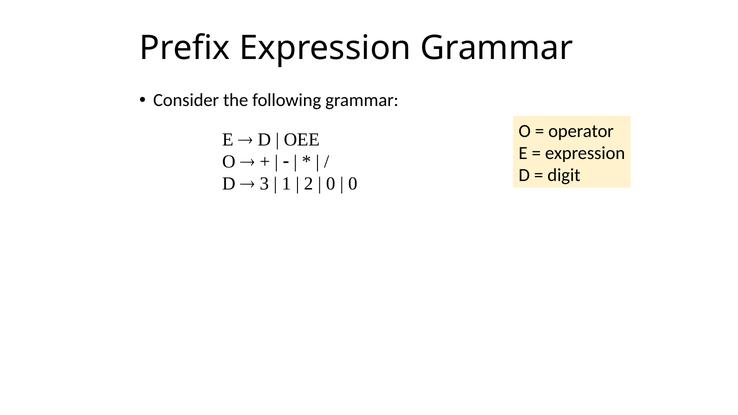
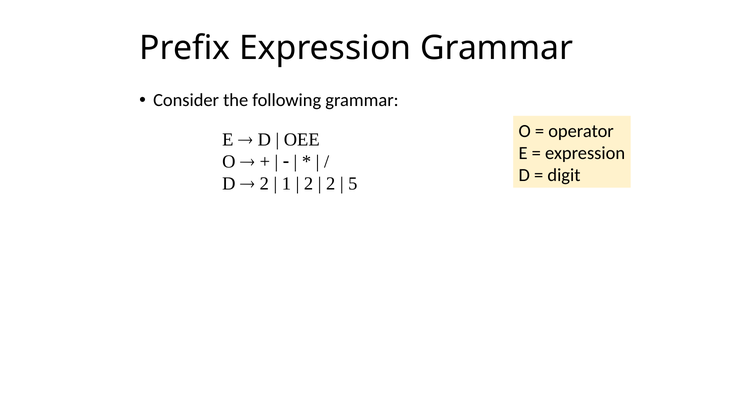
3 at (264, 184): 3 -> 2
0 at (331, 184): 0 -> 2
0 at (353, 184): 0 -> 5
